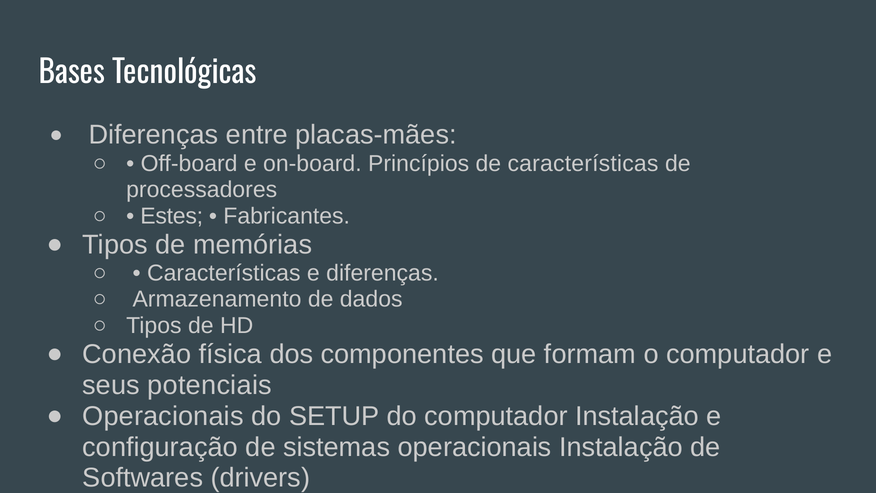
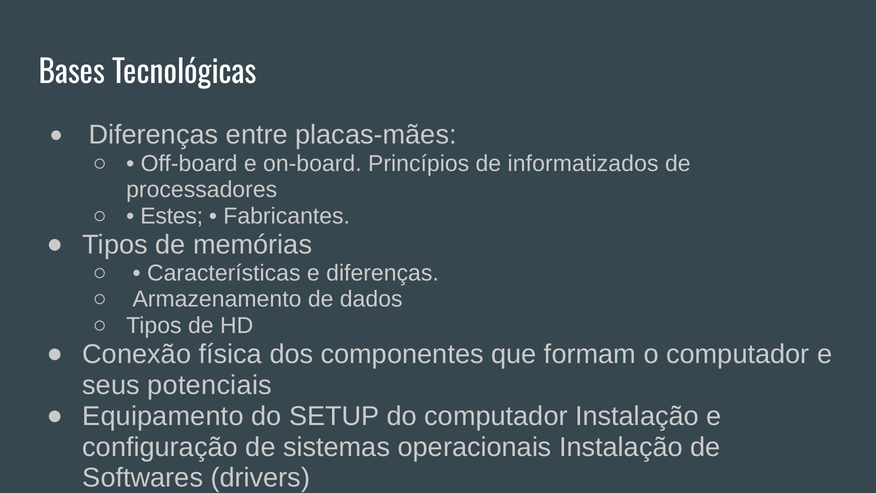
de características: características -> informatizados
Operacionais at (163, 416): Operacionais -> Equipamento
